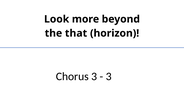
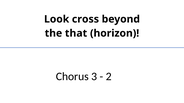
more: more -> cross
3 at (109, 77): 3 -> 2
